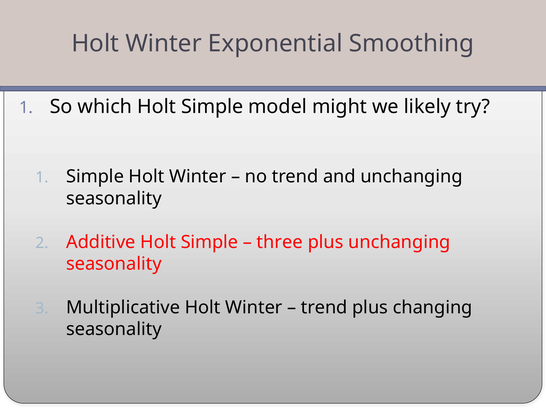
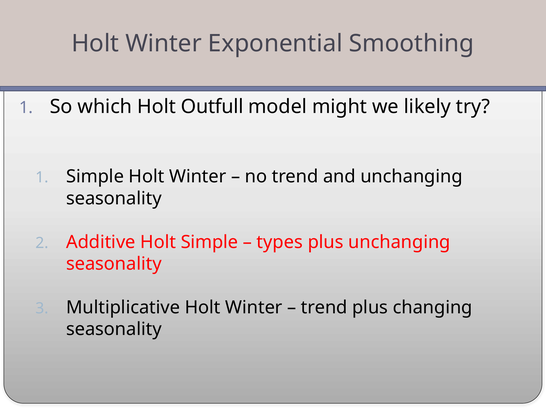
which Holt Simple: Simple -> Outfull
three: three -> types
